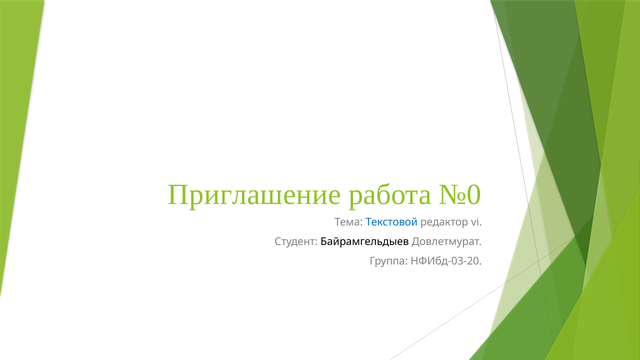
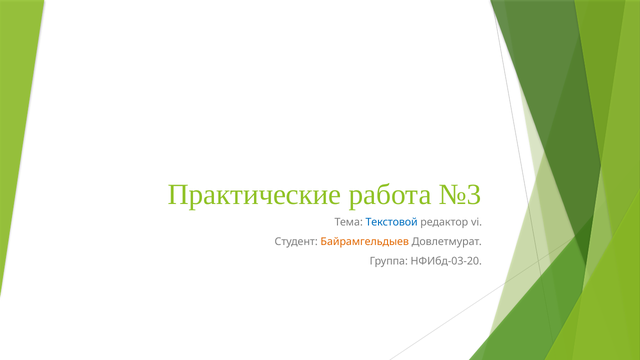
Приглашение: Приглашение -> Практические
№0: №0 -> №3
Байрамгельдыев colour: black -> orange
